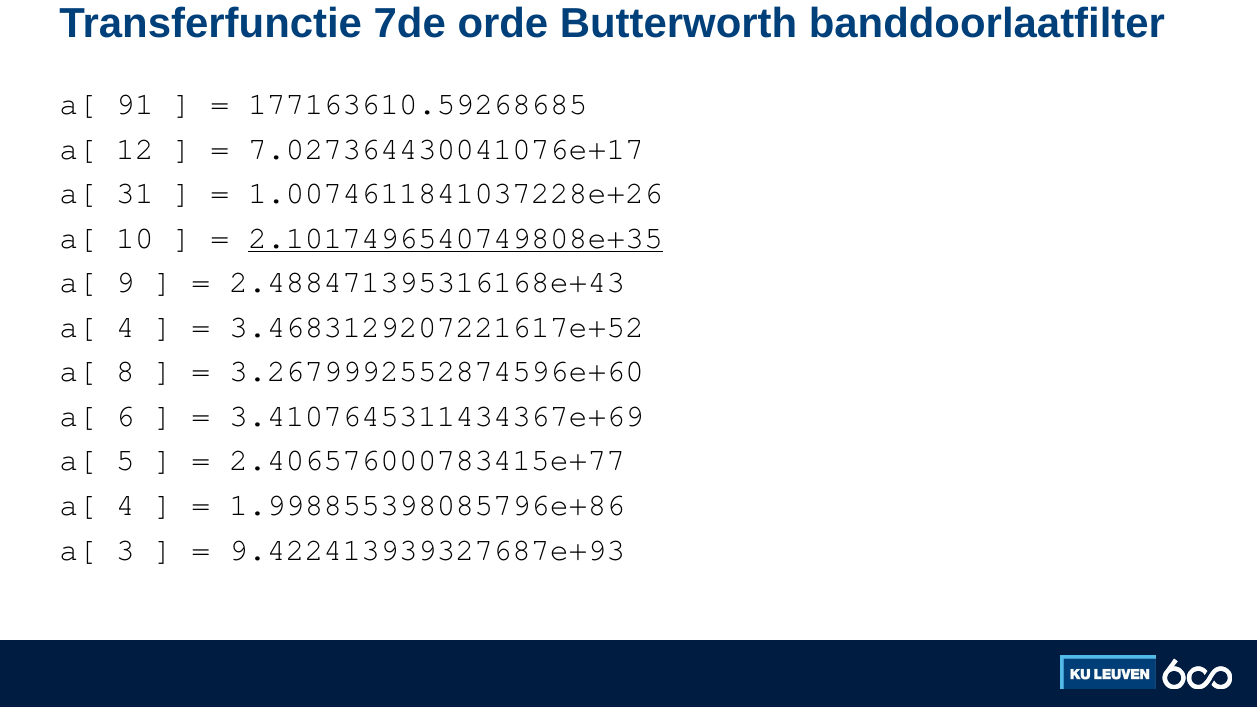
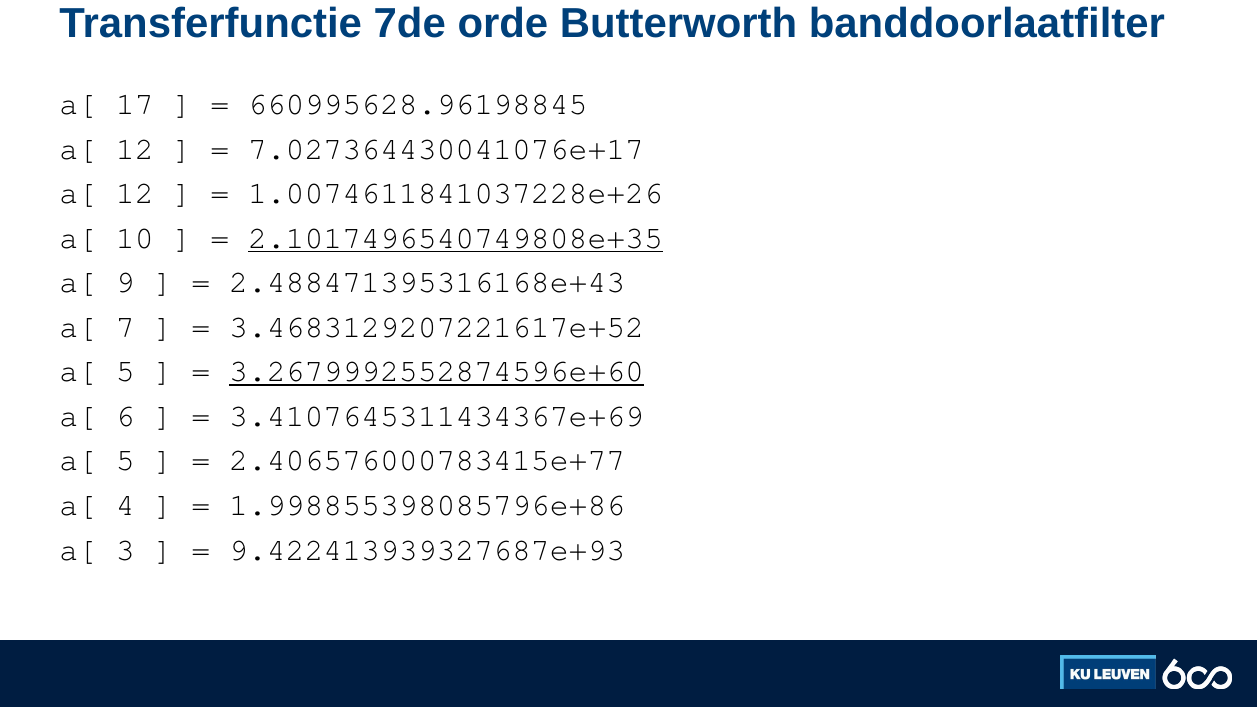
91: 91 -> 17
177163610.59268685: 177163610.59268685 -> 660995628.96198845
31 at (135, 193): 31 -> 12
4 at (125, 327): 4 -> 7
8 at (125, 372): 8 -> 5
3.2679992552874596e+60 underline: none -> present
